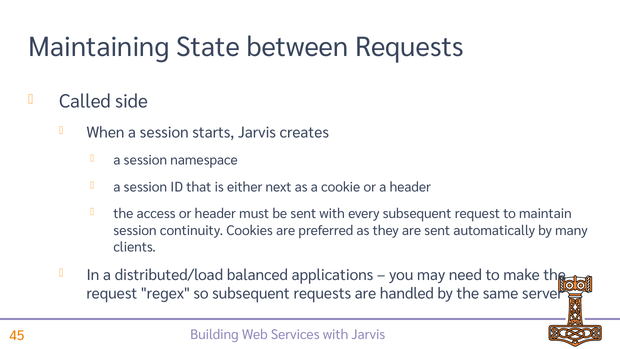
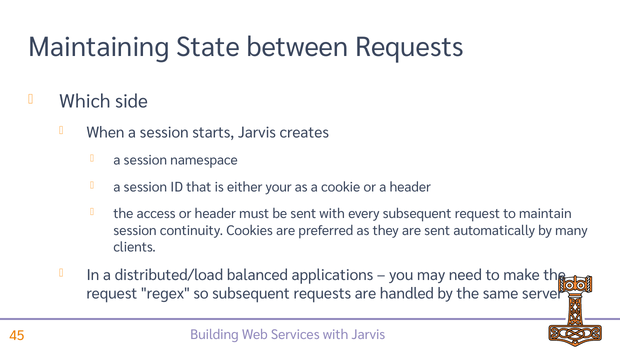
Called: Called -> Which
next: next -> your
